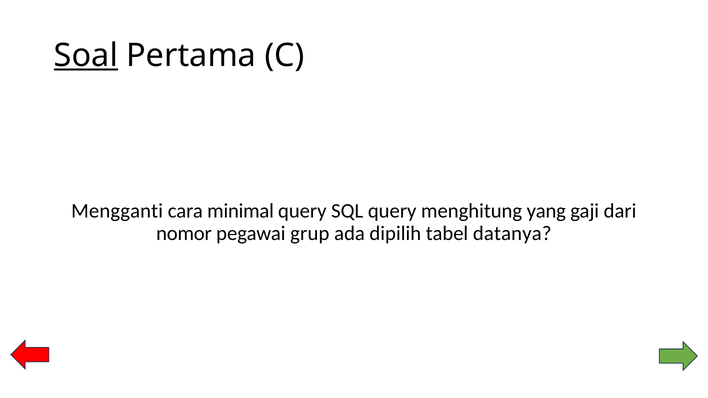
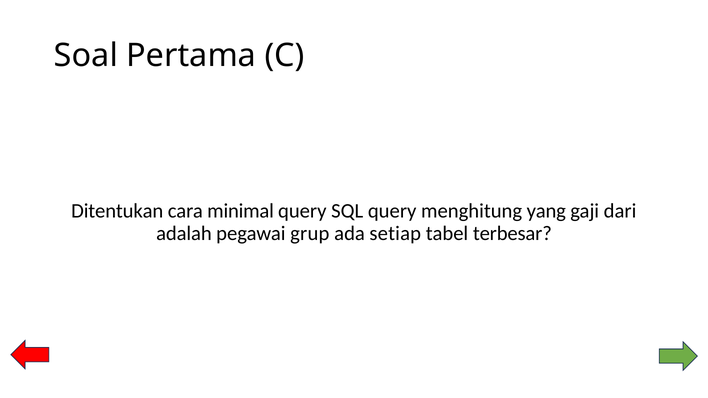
Soal underline: present -> none
Mengganti: Mengganti -> Ditentukan
nomor: nomor -> adalah
dipilih: dipilih -> setiap
datanya: datanya -> terbesar
